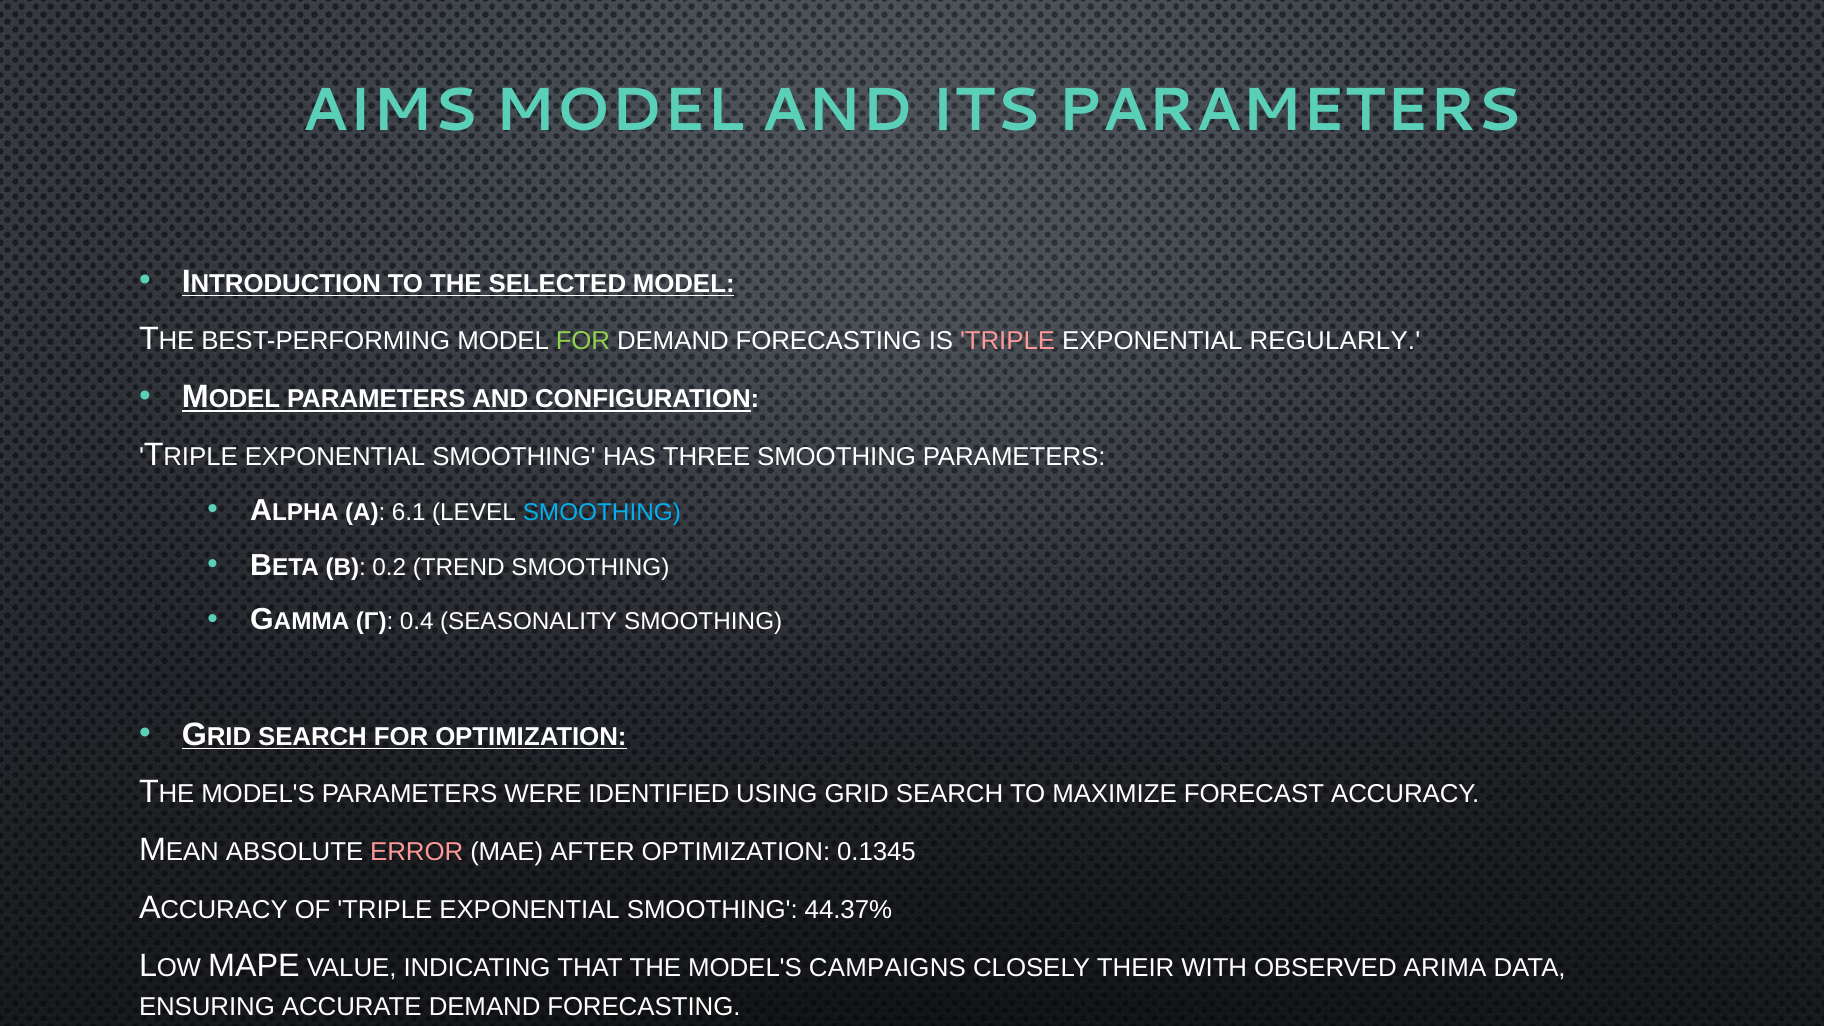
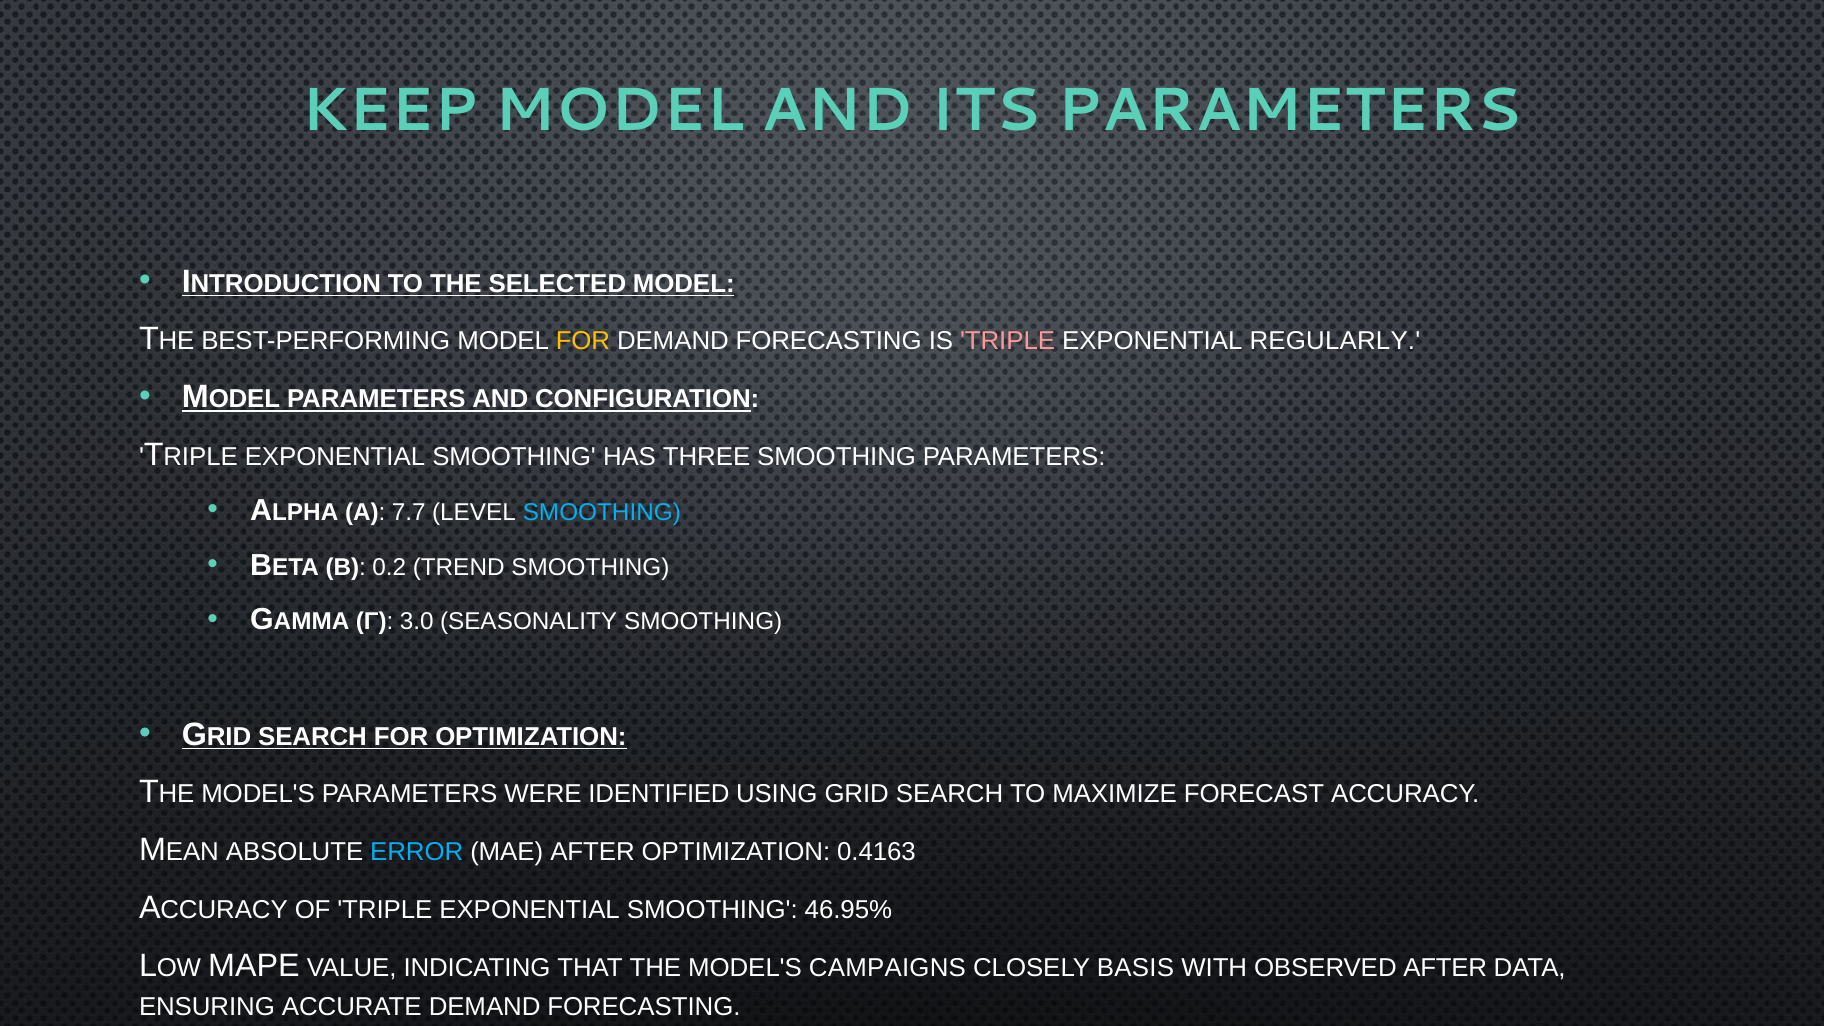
AIMS: AIMS -> KEEP
FOR at (583, 341) colour: light green -> yellow
6.1: 6.1 -> 7.7
0.4: 0.4 -> 3.0
ERROR colour: pink -> light blue
0.1345: 0.1345 -> 0.4163
44.37%: 44.37% -> 46.95%
THEIR: THEIR -> BASIS
OBSERVED ARIMA: ARIMA -> AFTER
